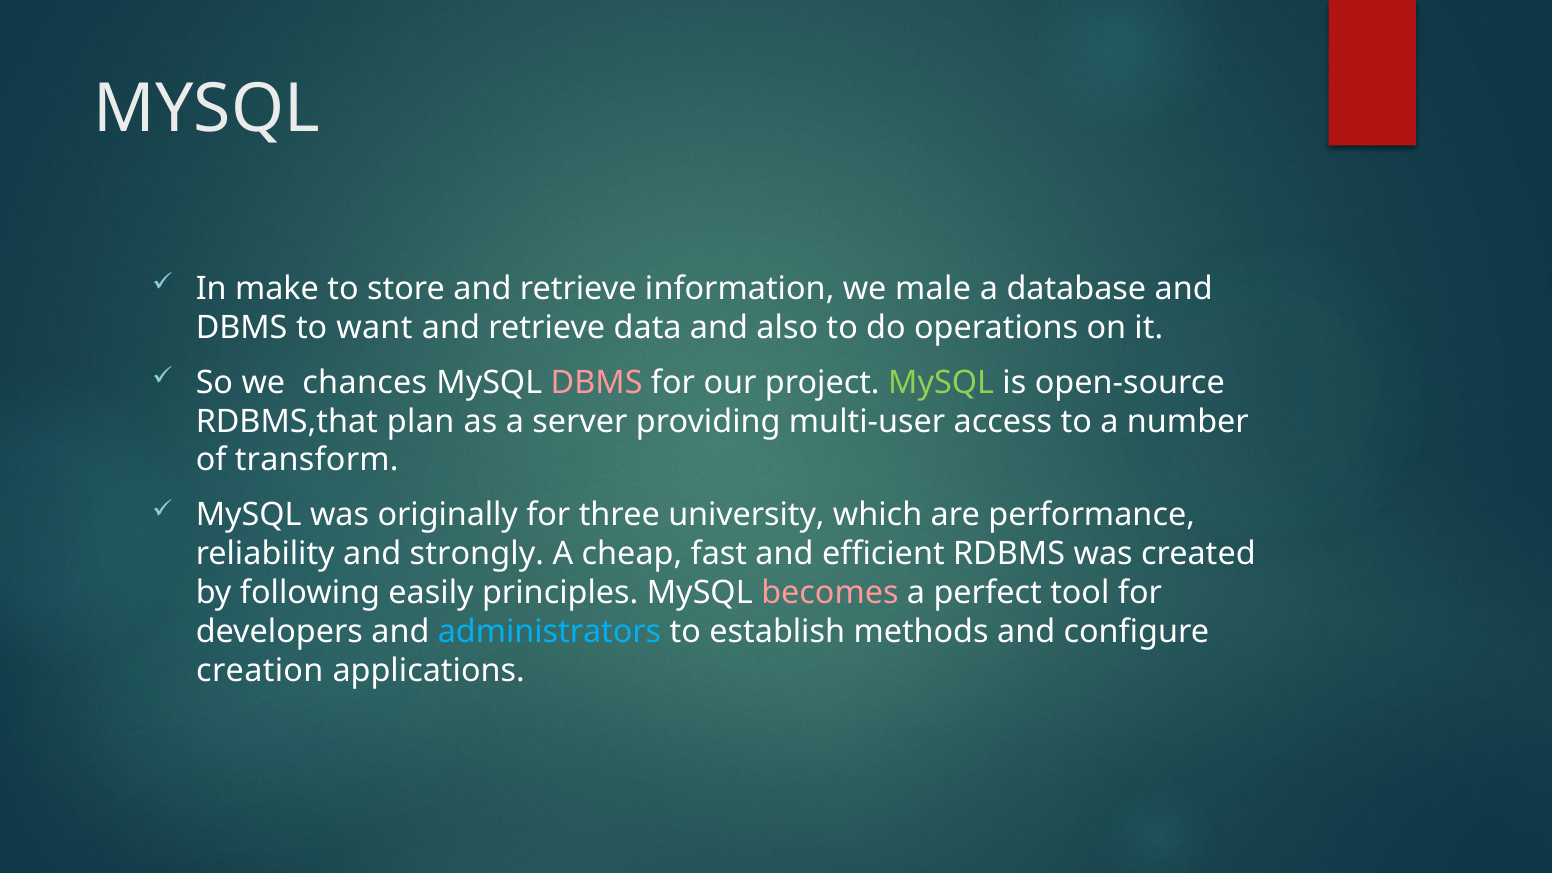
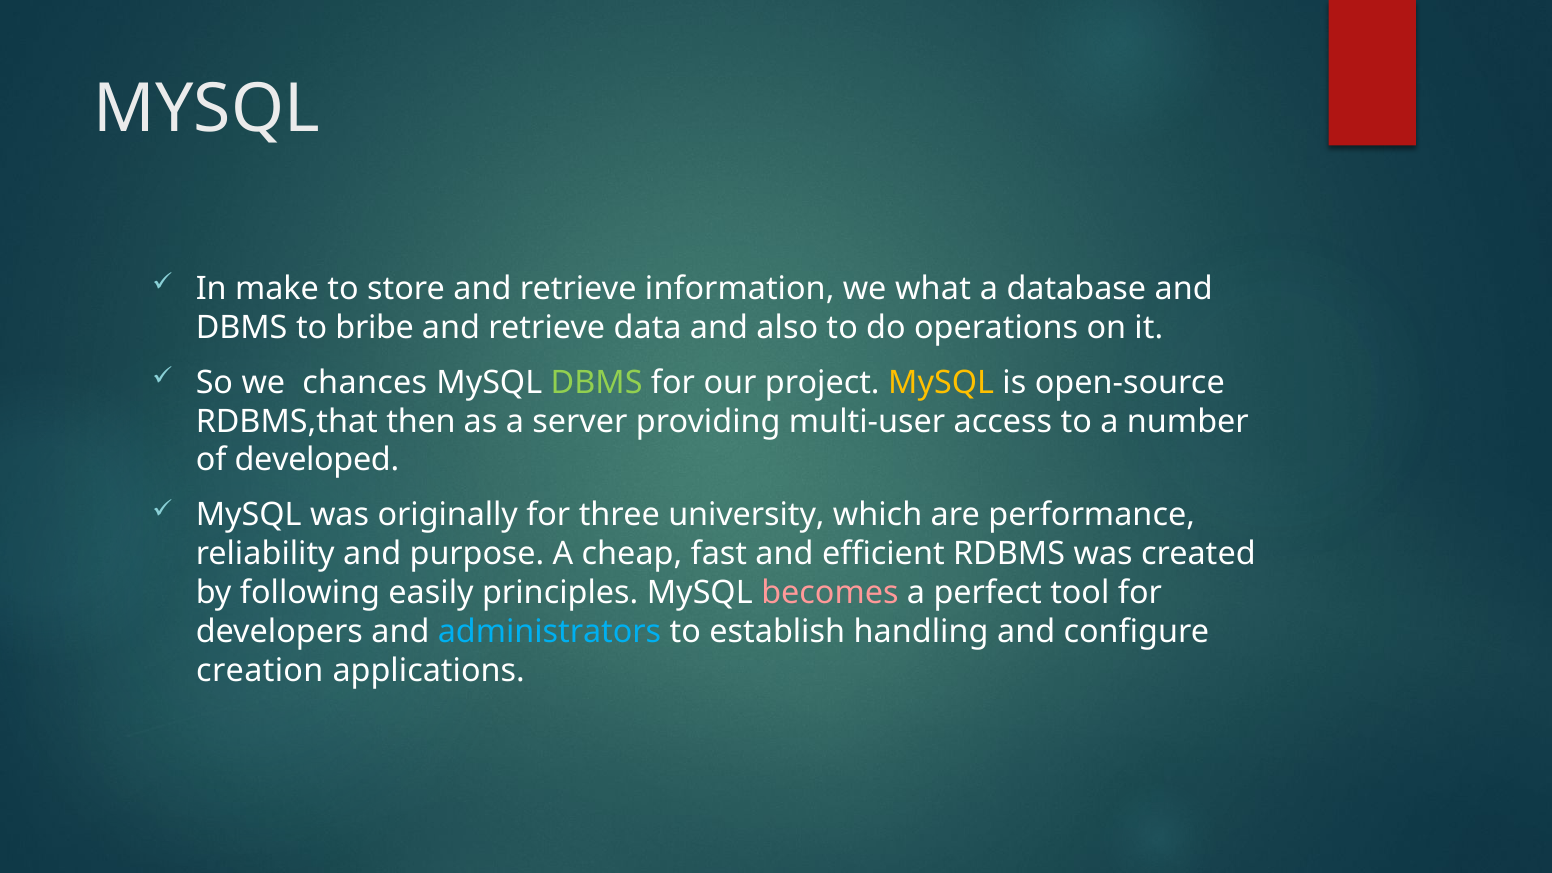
male: male -> what
want: want -> bribe
DBMS at (597, 383) colour: pink -> light green
MySQL at (941, 383) colour: light green -> yellow
plan: plan -> then
transform: transform -> developed
strongly: strongly -> purpose
methods: methods -> handling
